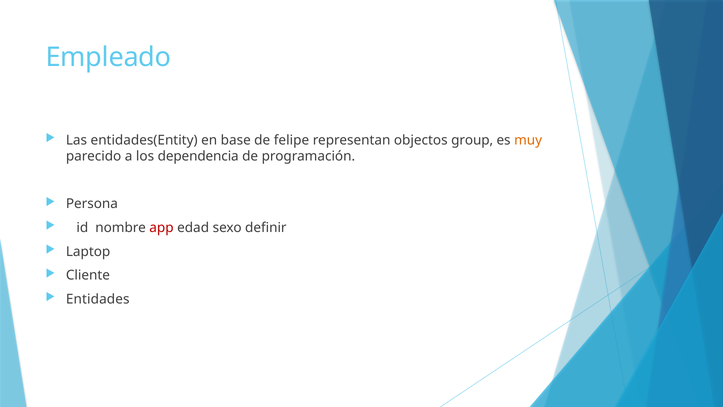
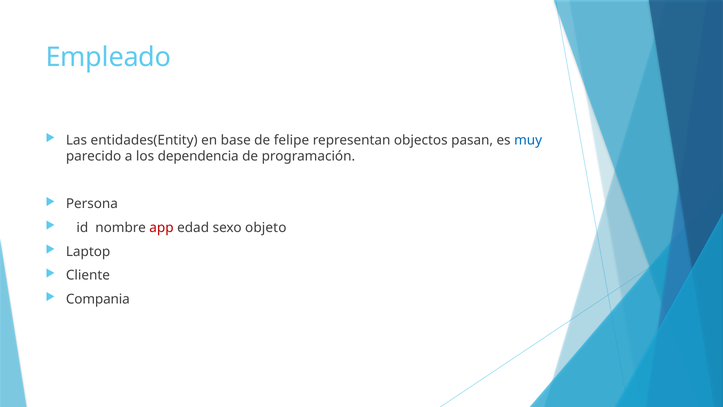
group: group -> pasan
muy colour: orange -> blue
definir: definir -> objeto
Entidades: Entidades -> Compania
